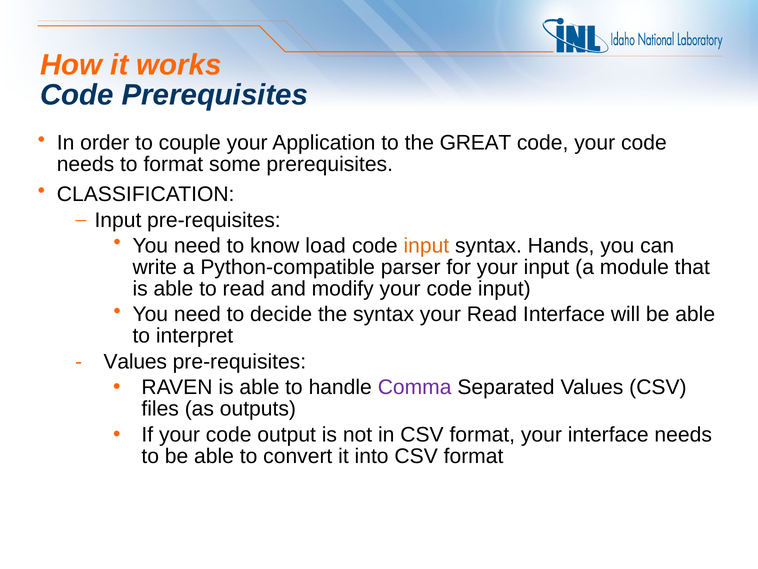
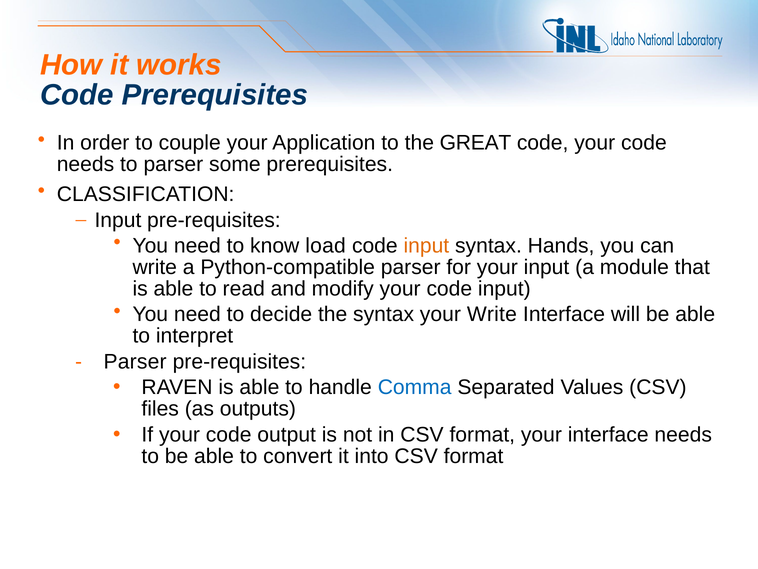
to format: format -> parser
your Read: Read -> Write
Values at (135, 361): Values -> Parser
Comma colour: purple -> blue
